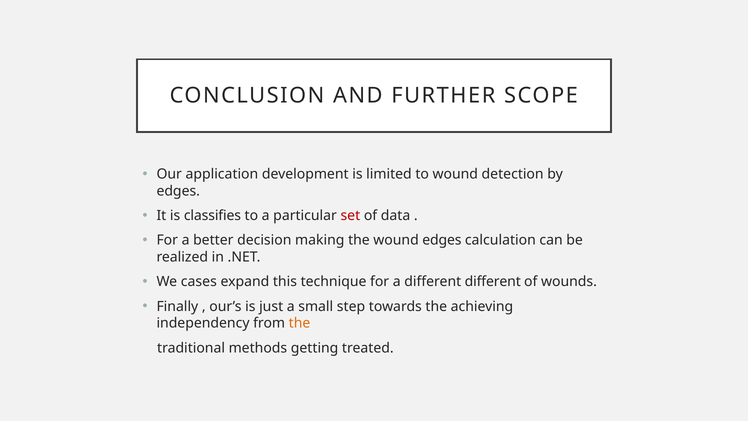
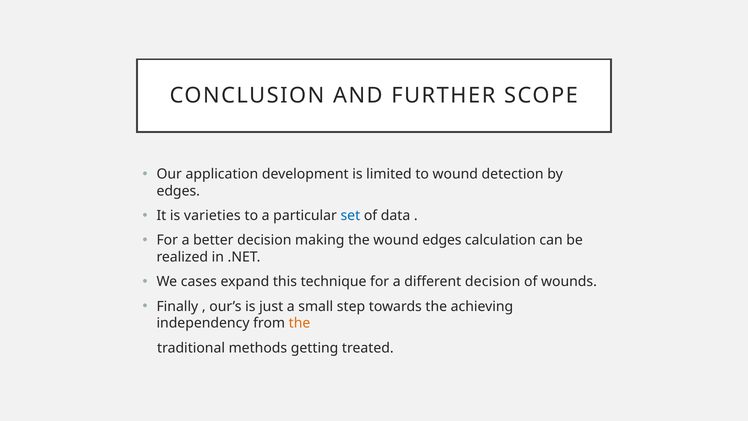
classifies: classifies -> varieties
set colour: red -> blue
different different: different -> decision
